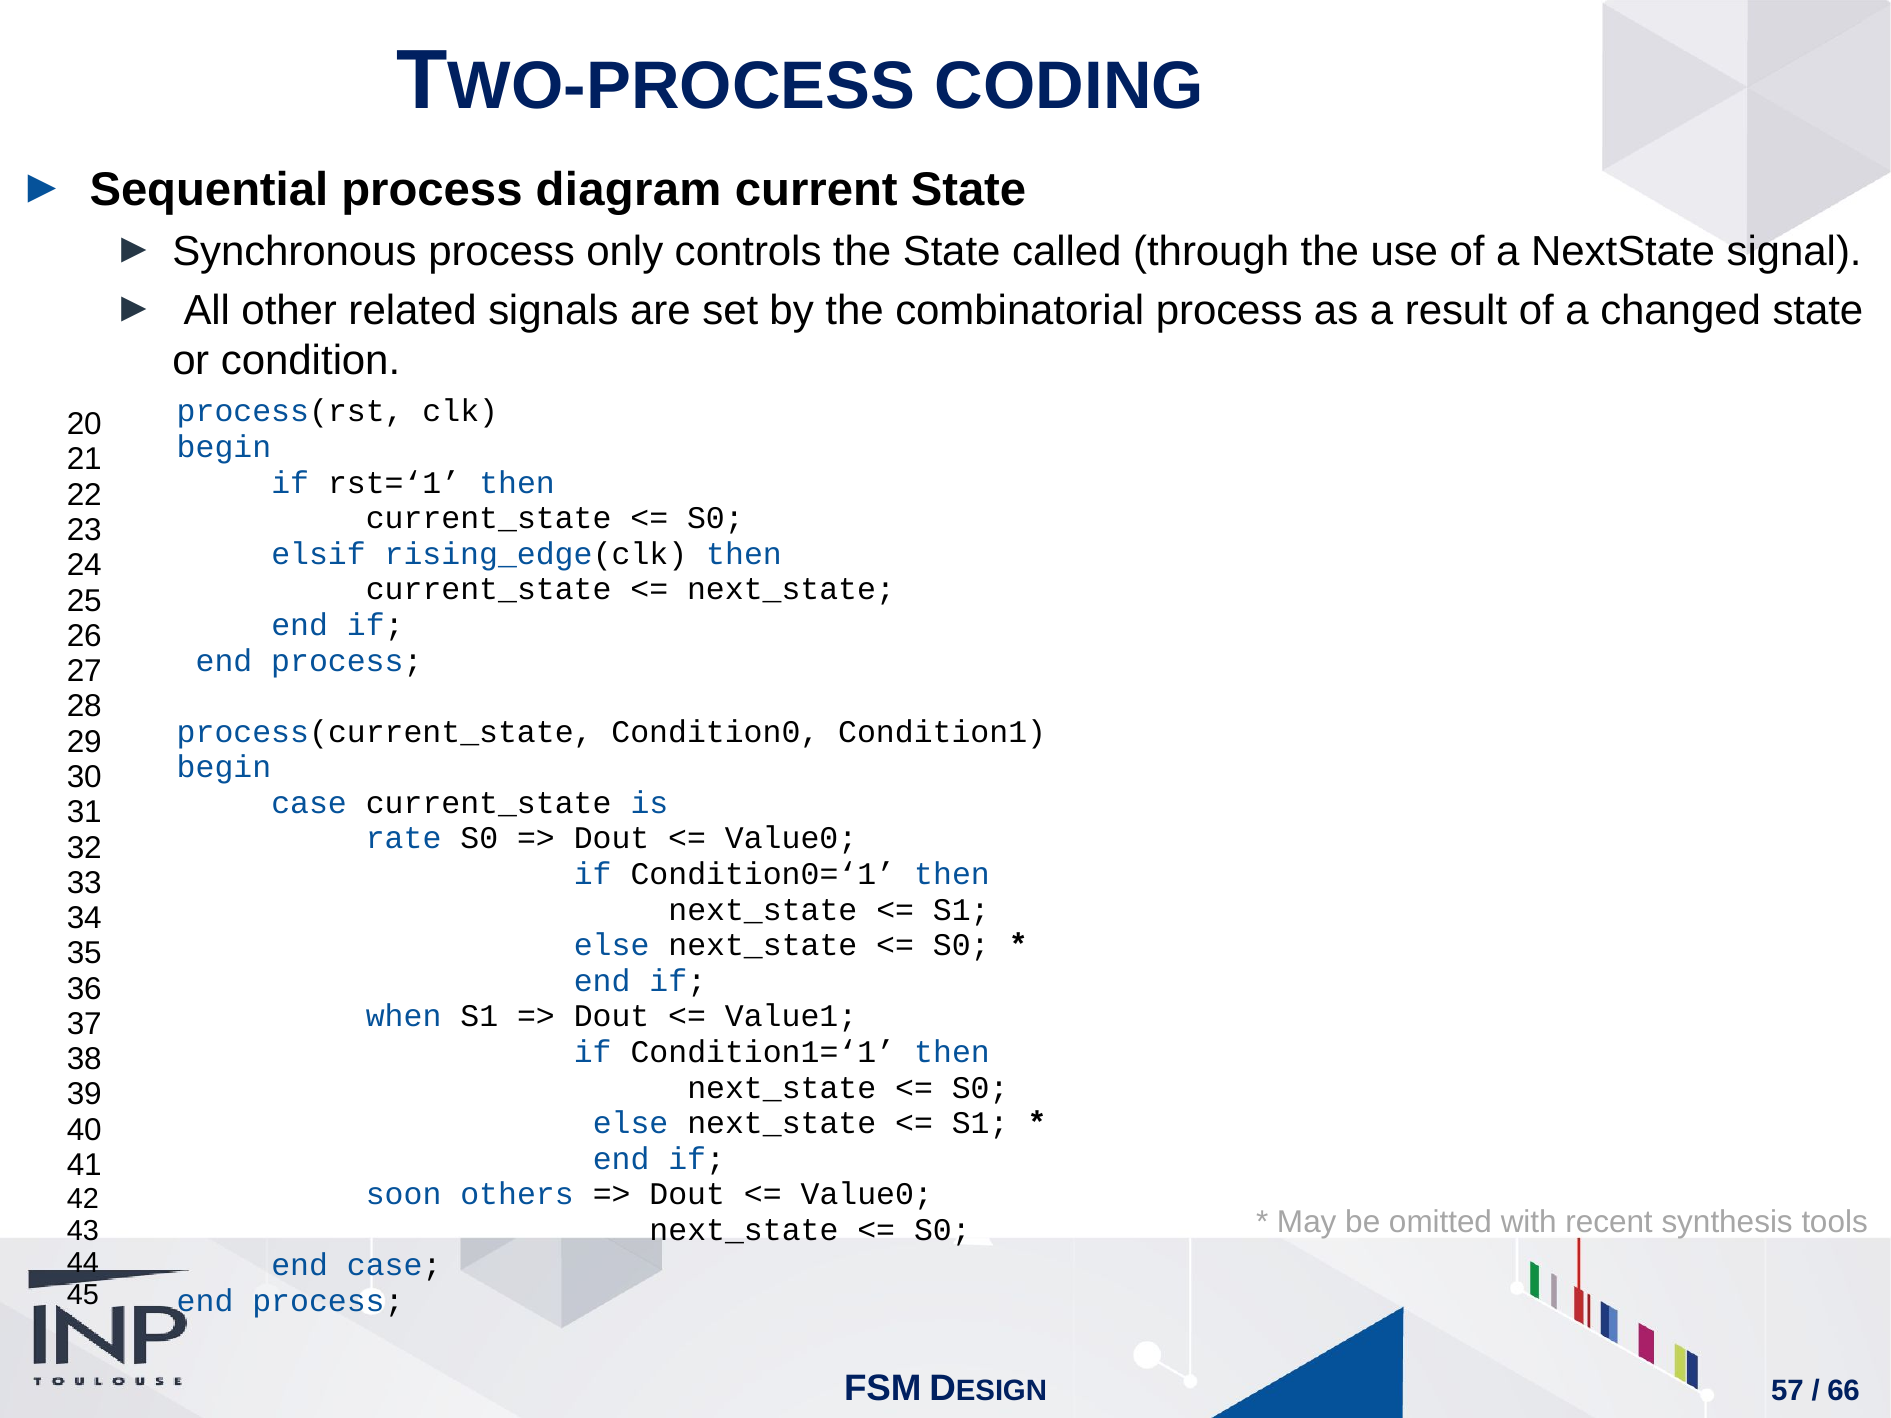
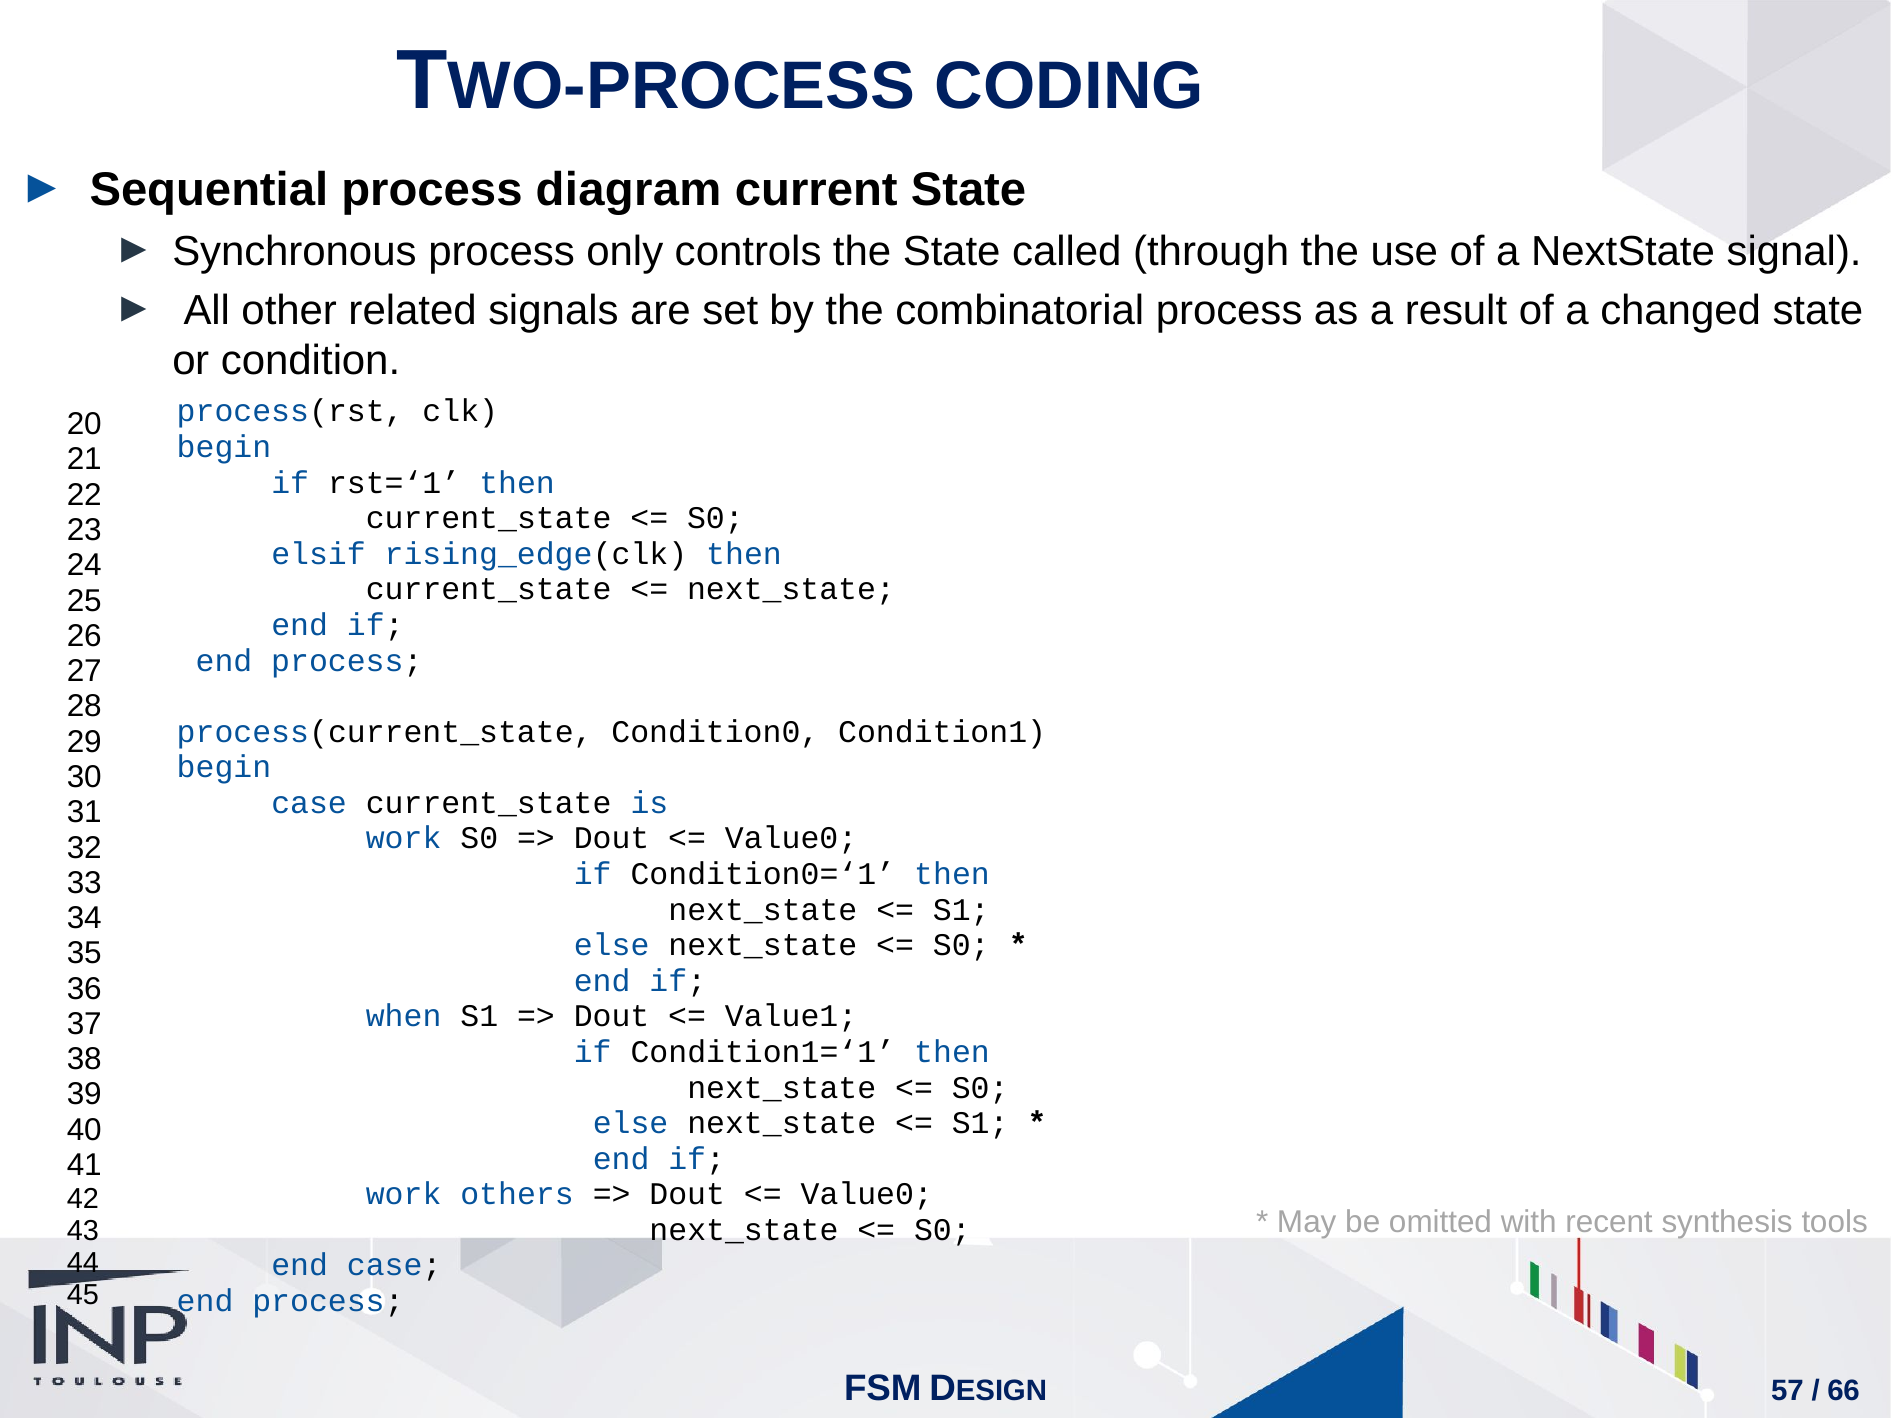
rate at (404, 839): rate -> work
soon at (404, 1195): soon -> work
